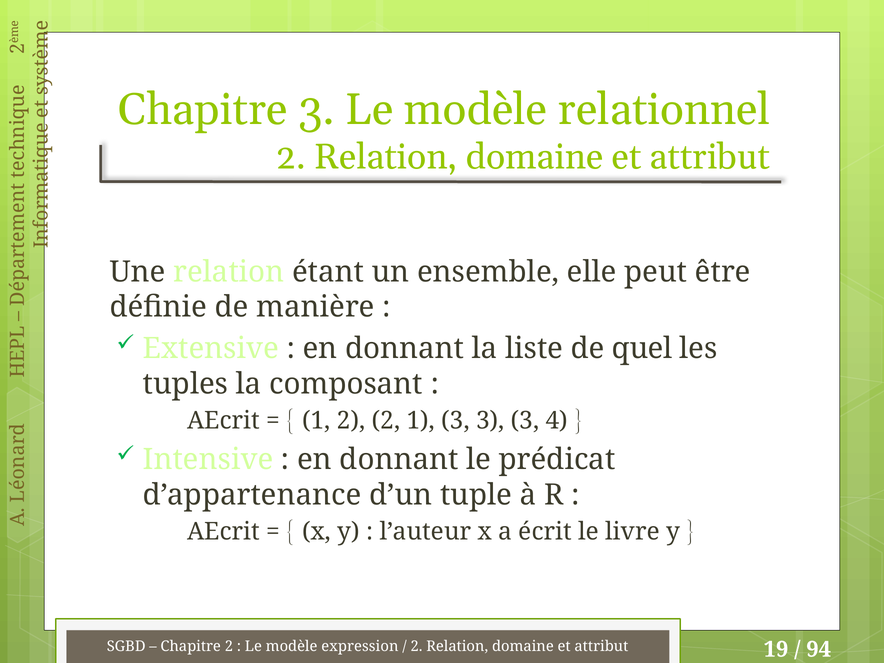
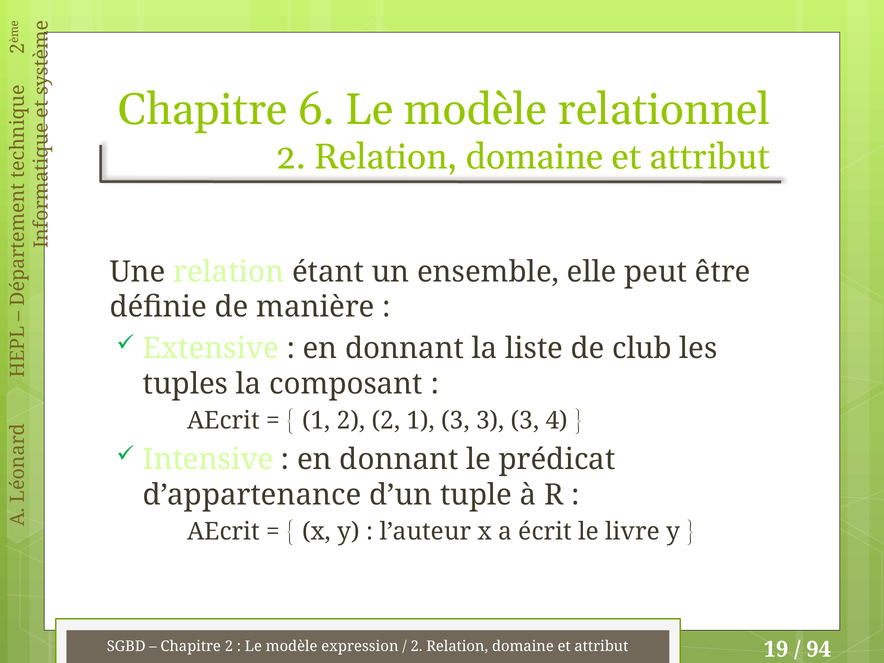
Chapitre 3: 3 -> 6
quel: quel -> club
